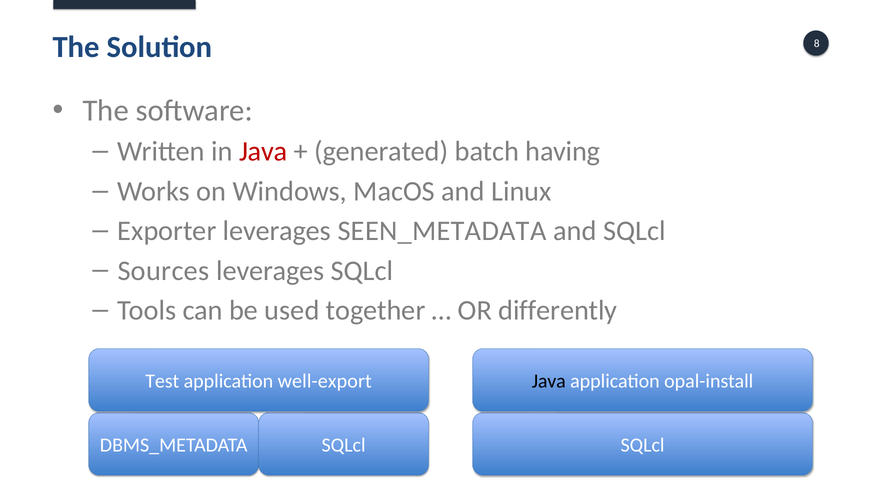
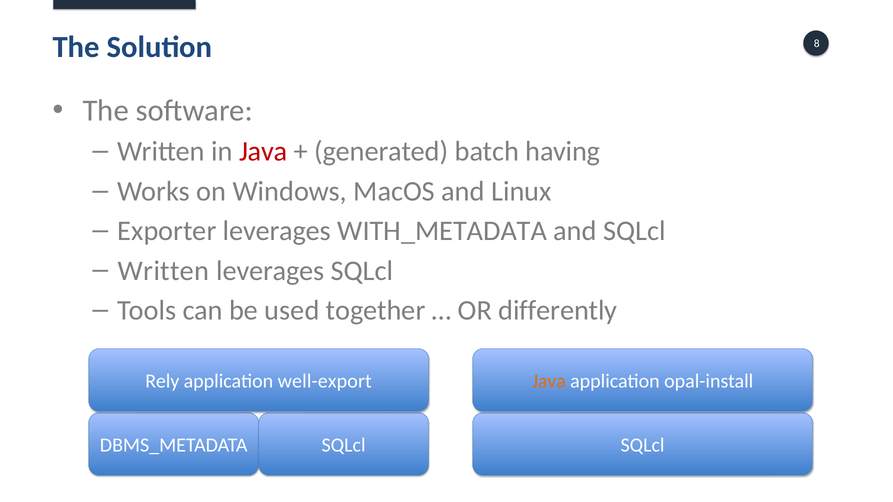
SEEN_METADATA: SEEN_METADATA -> WITH_METADATA
Sources at (163, 271): Sources -> Written
Test: Test -> Rely
Java at (549, 382) colour: black -> orange
